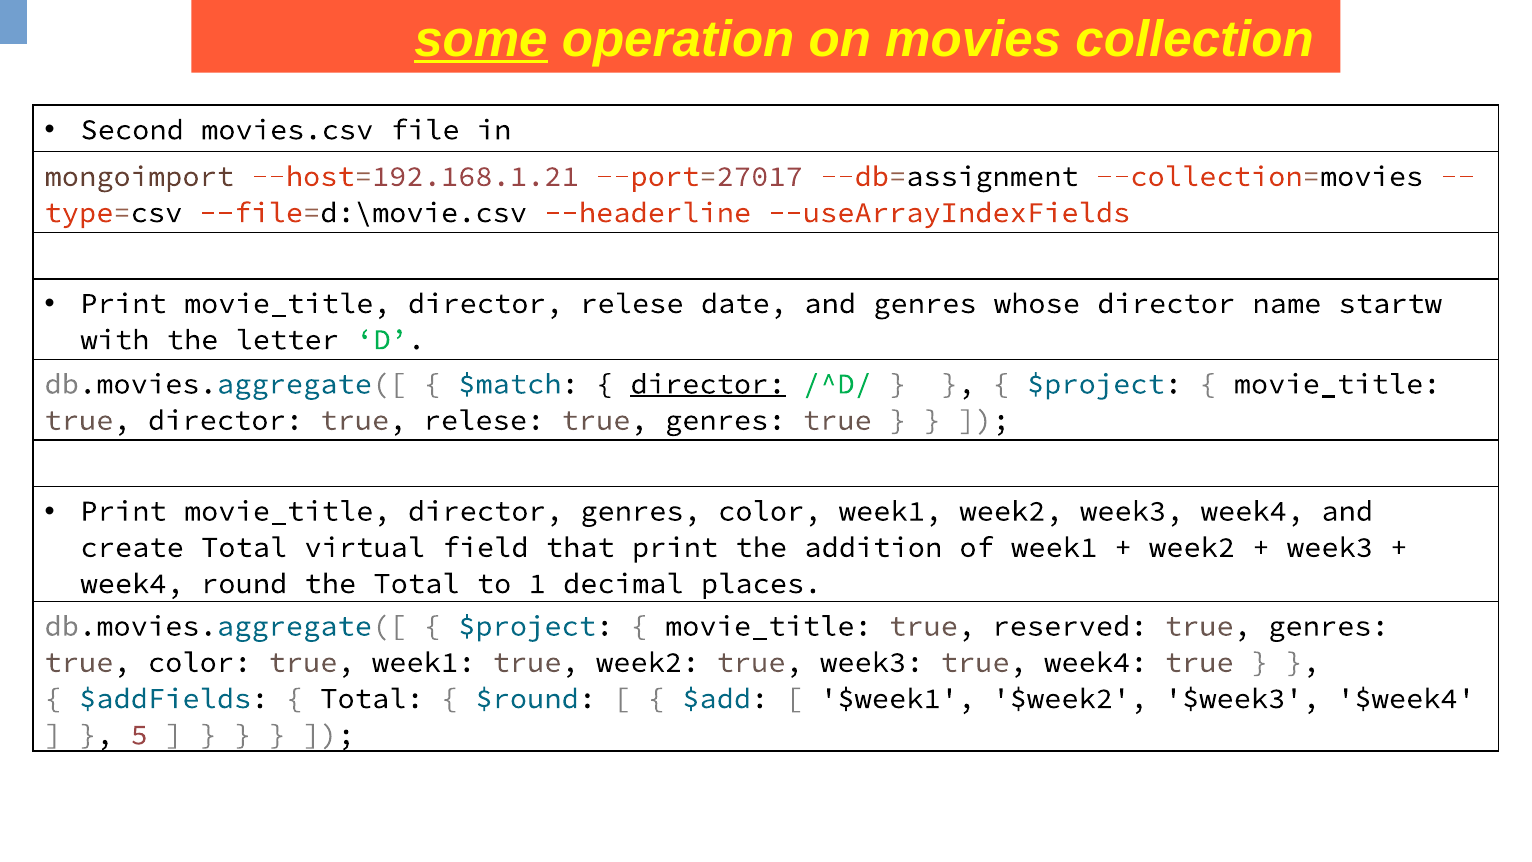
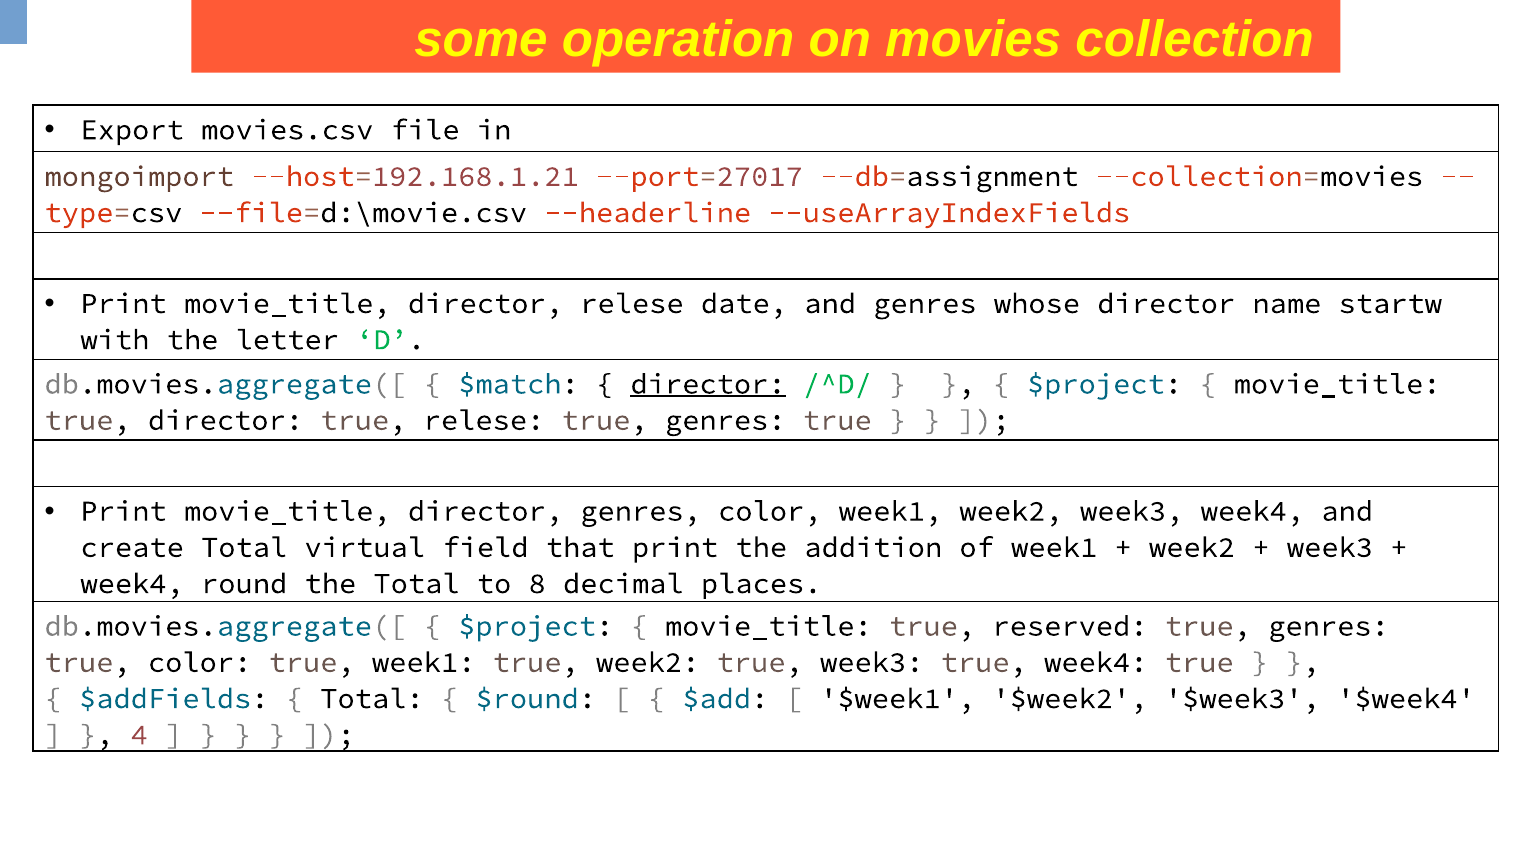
some underline: present -> none
Second: Second -> Export
1: 1 -> 8
5: 5 -> 4
